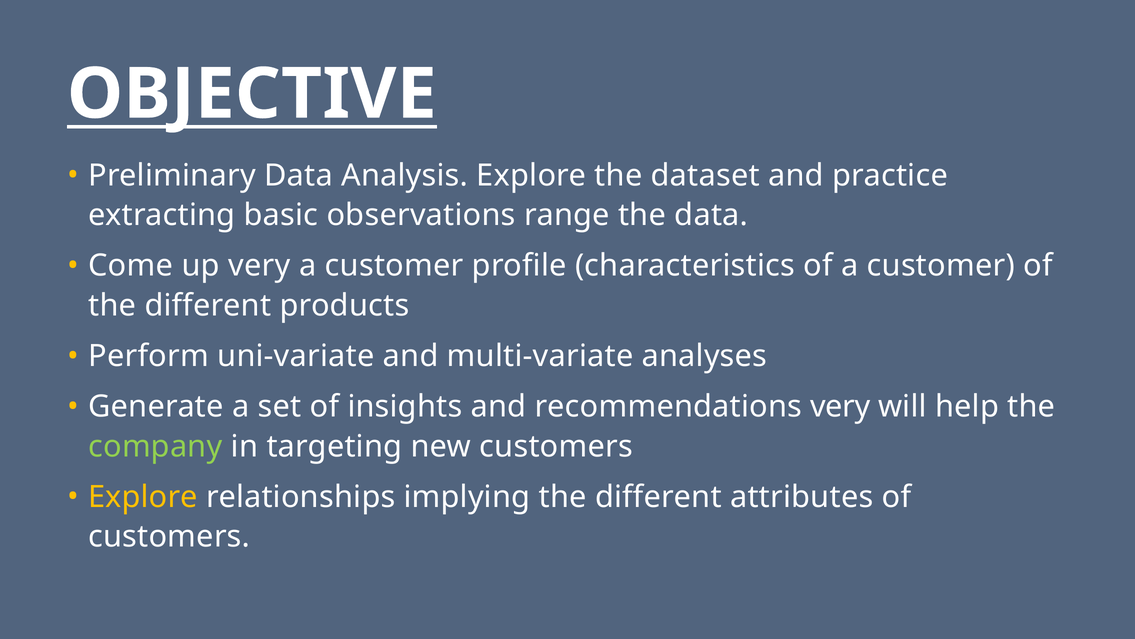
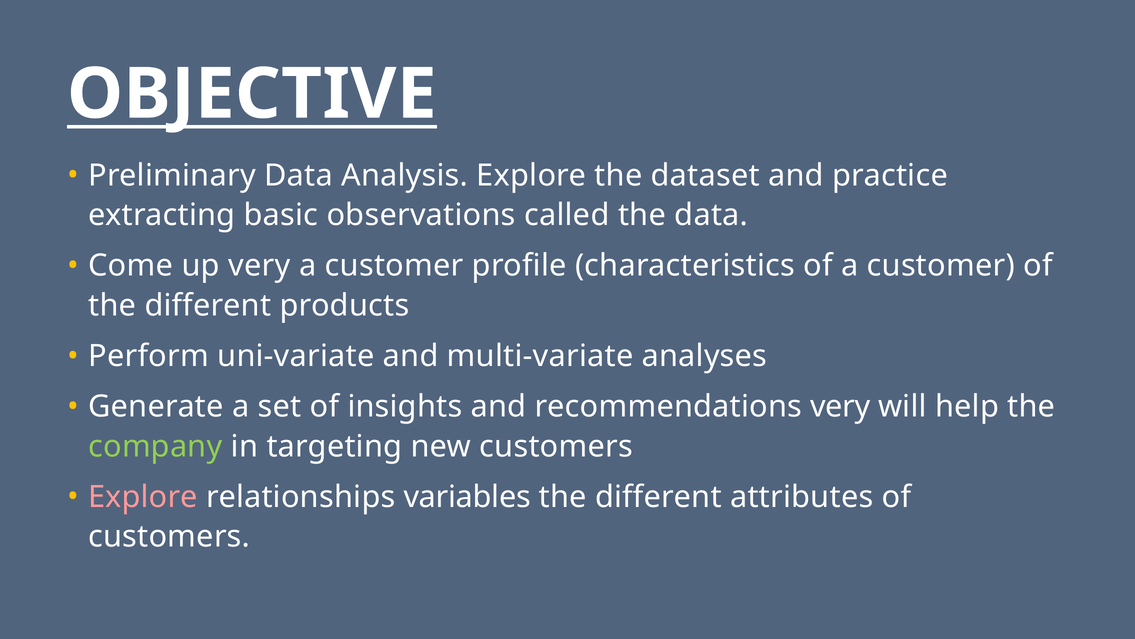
range: range -> called
Explore at (143, 497) colour: yellow -> pink
implying: implying -> variables
